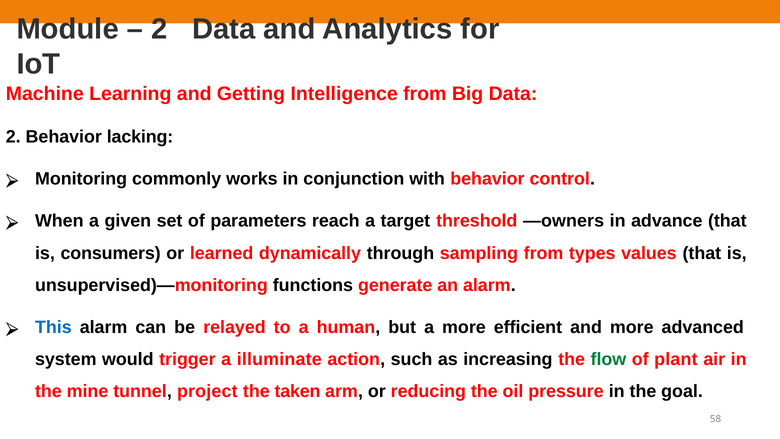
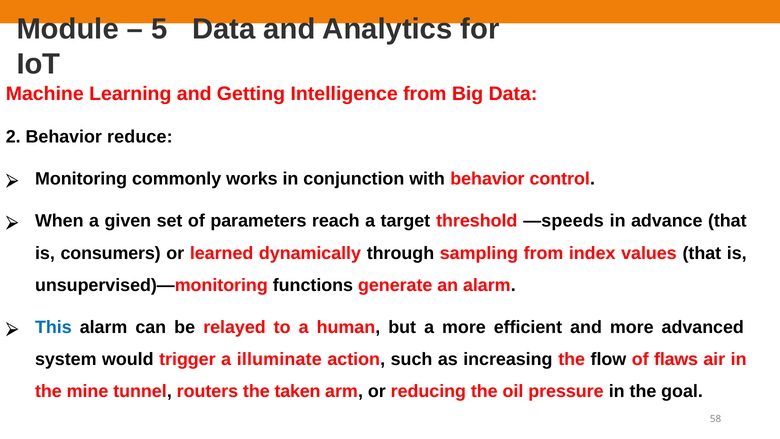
2 at (159, 29): 2 -> 5
lacking: lacking -> reduce
—owners: —owners -> —speeds
types: types -> index
flow colour: green -> black
plant: plant -> flaws
project: project -> routers
